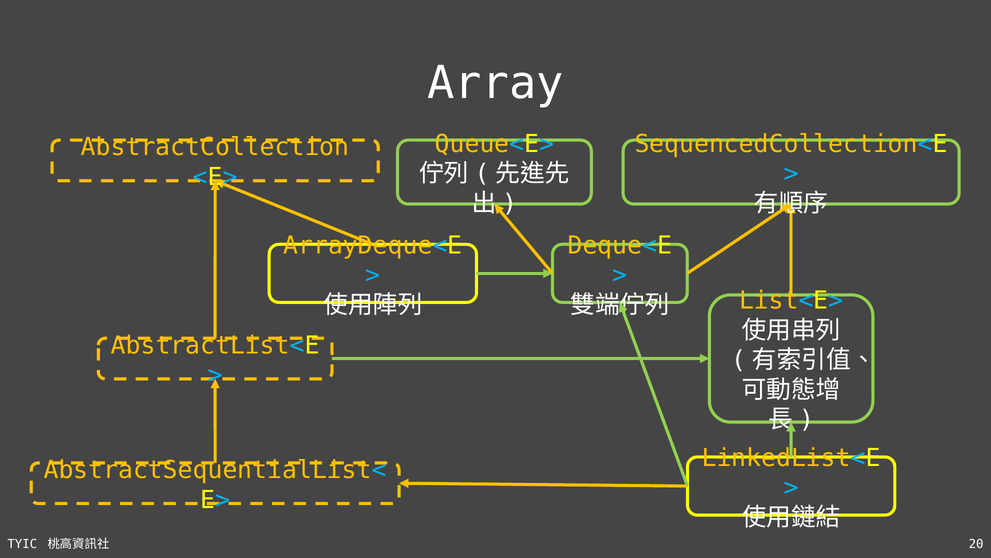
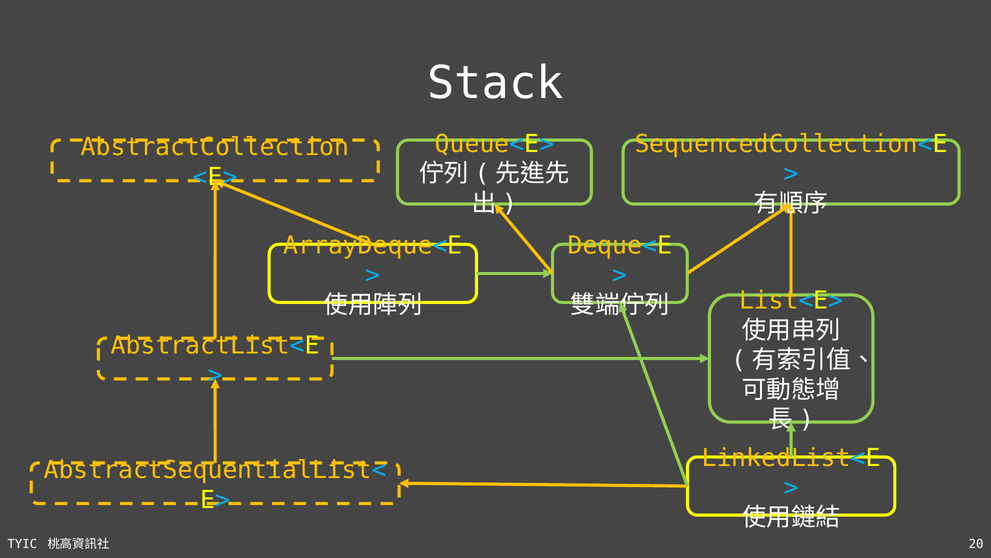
Array: Array -> Stack
